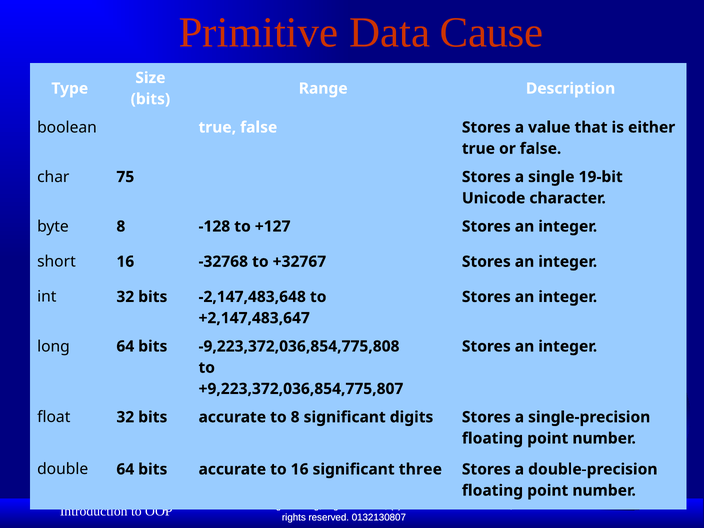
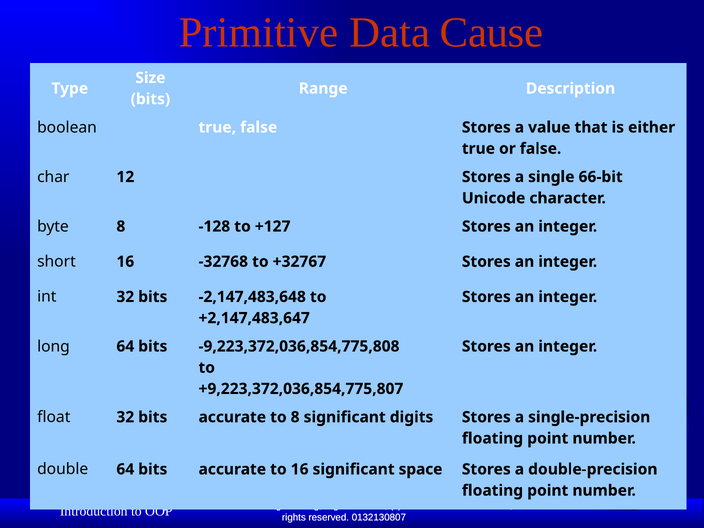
75: 75 -> 12
19-bit: 19-bit -> 66-bit
three: three -> space
